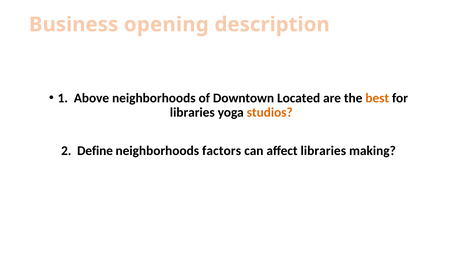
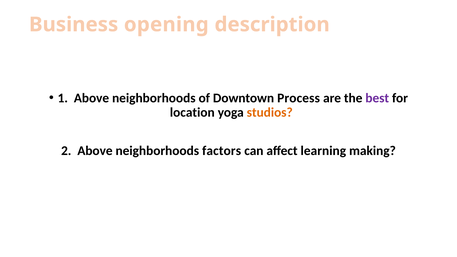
Located: Located -> Process
best colour: orange -> purple
libraries at (192, 112): libraries -> location
2 Define: Define -> Above
affect libraries: libraries -> learning
